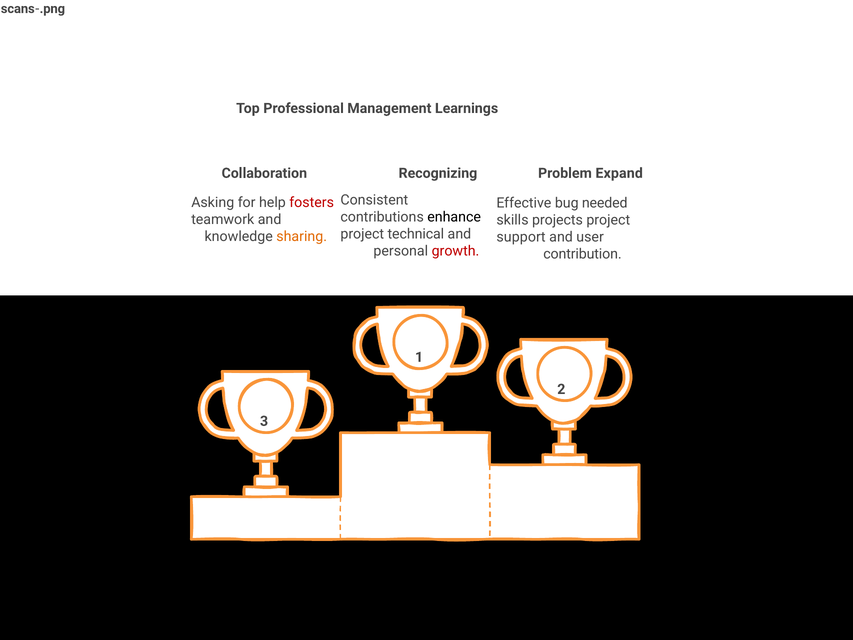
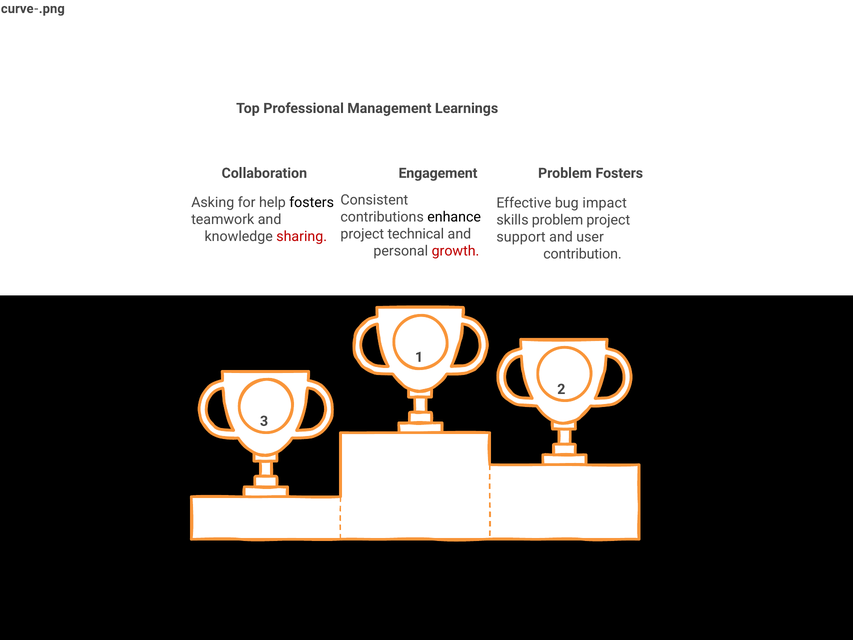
scans-.png: scans-.png -> curve-.png
Recognizing: Recognizing -> Engagement
Problem Expand: Expand -> Fosters
fosters at (312, 202) colour: red -> black
needed: needed -> impact
skills projects: projects -> problem
sharing colour: orange -> red
